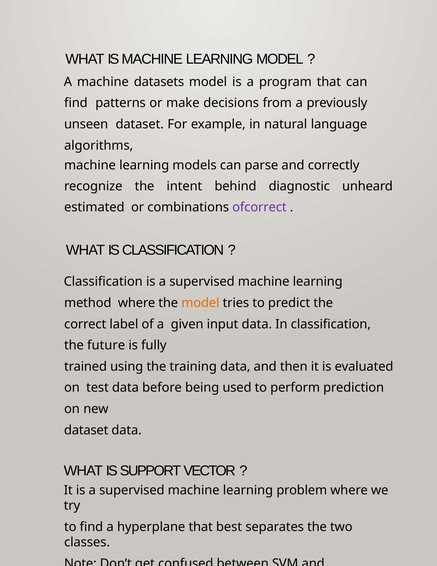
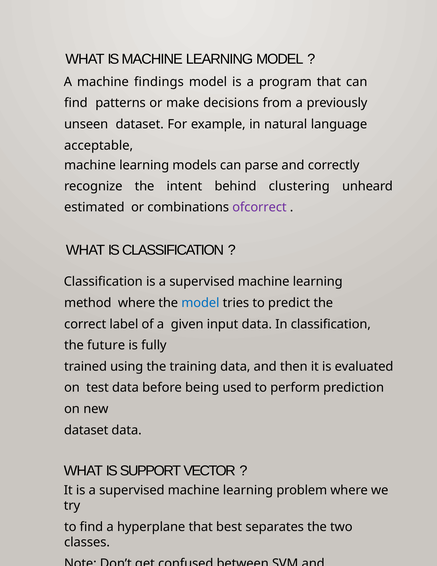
datasets: datasets -> findings
algorithms at (99, 146): algorithms -> acceptable
diagnostic: diagnostic -> clustering
model at (200, 303) colour: orange -> blue
